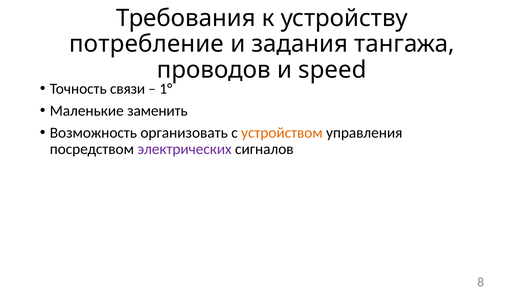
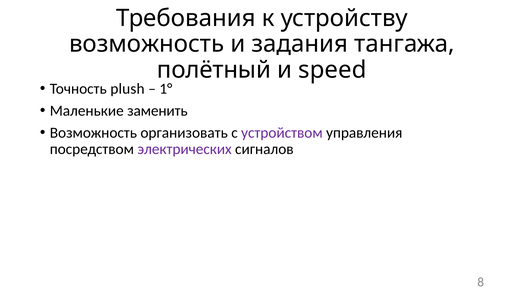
потребление at (147, 44): потребление -> возможность
проводов: проводов -> полётный
связи: связи -> plush
устройством colour: orange -> purple
